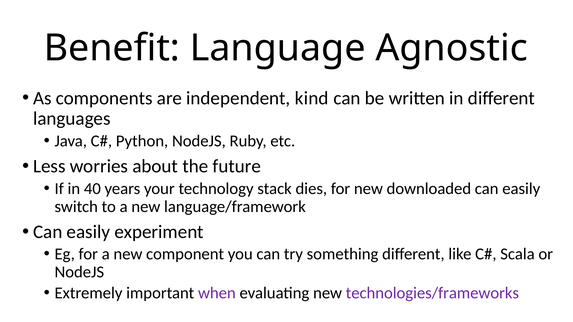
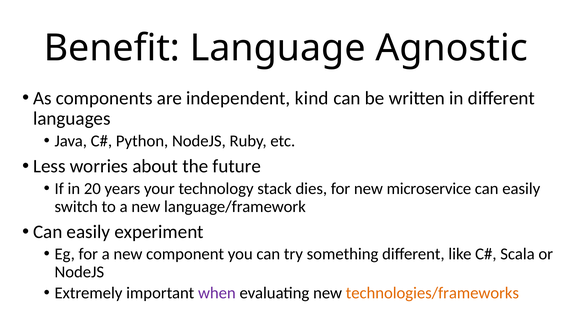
40: 40 -> 20
downloaded: downloaded -> microservice
technologies/frameworks colour: purple -> orange
